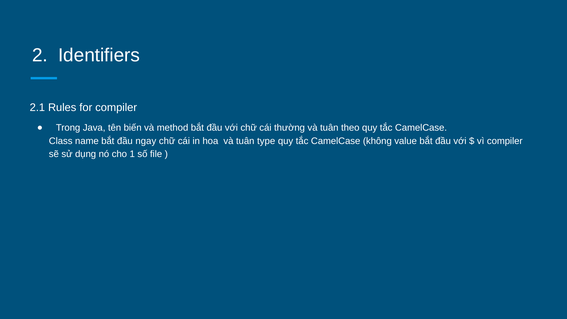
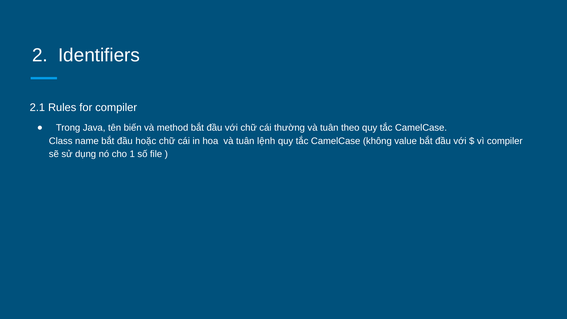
ngay: ngay -> hoặc
type: type -> lệnh
